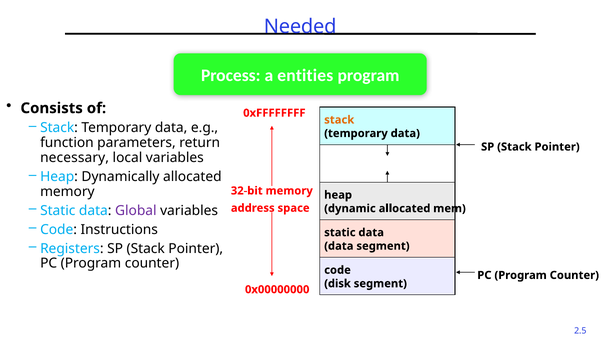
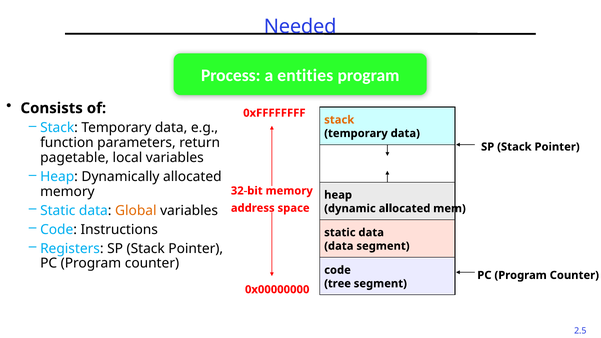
necessary: necessary -> pagetable
Global colour: purple -> orange
disk: disk -> tree
